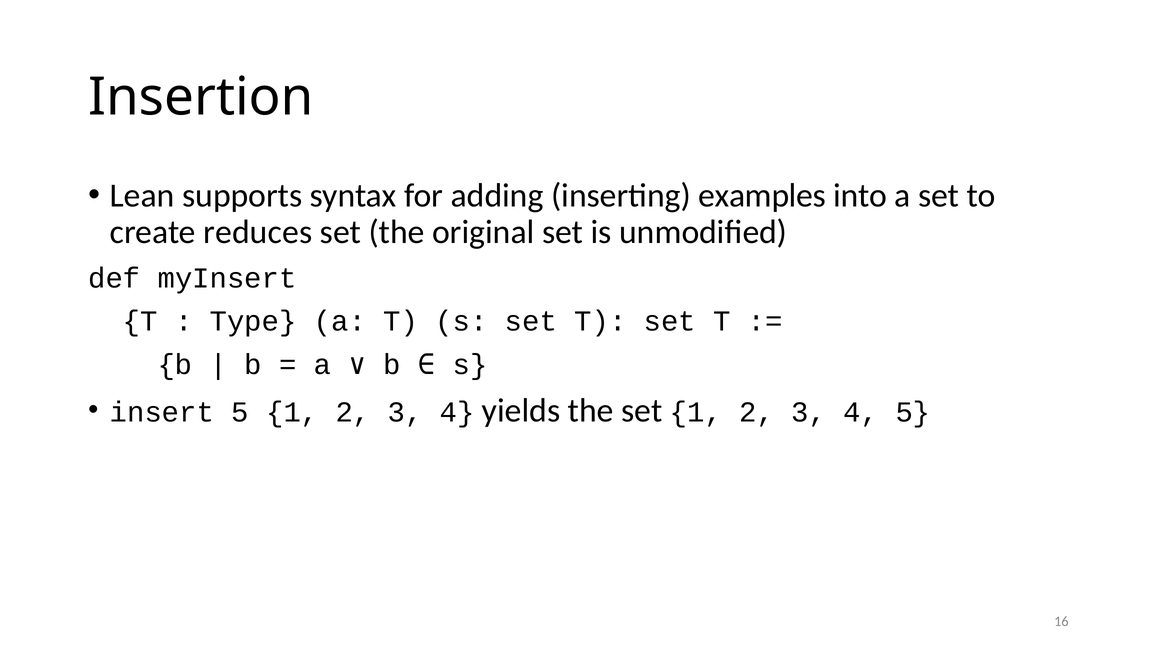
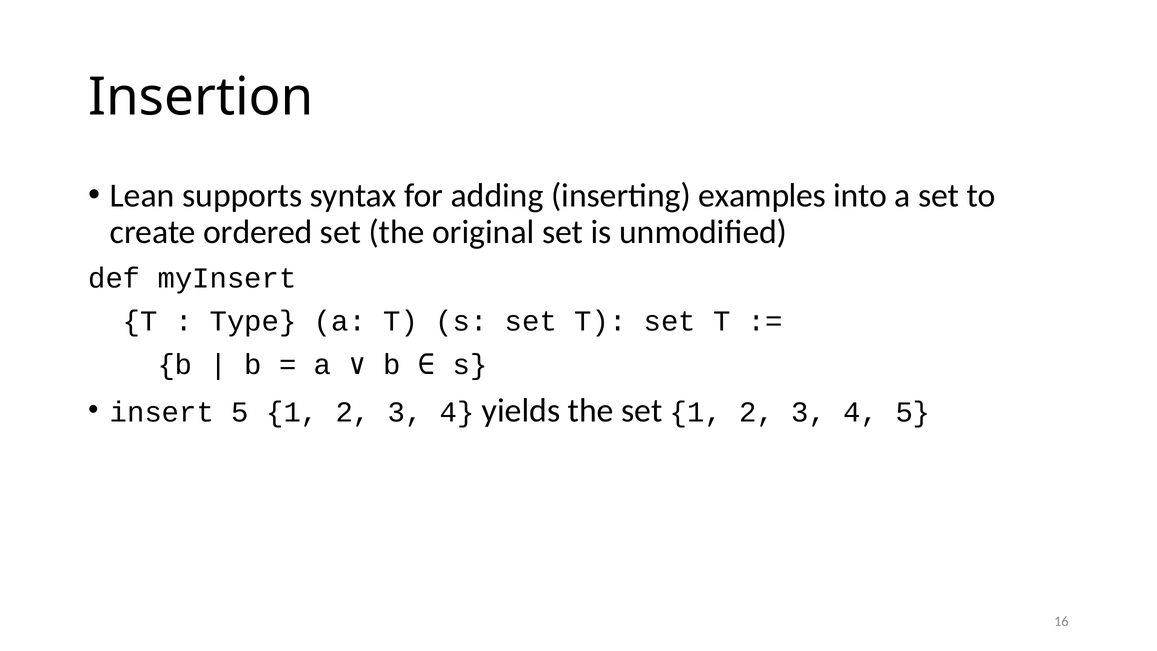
reduces: reduces -> ordered
